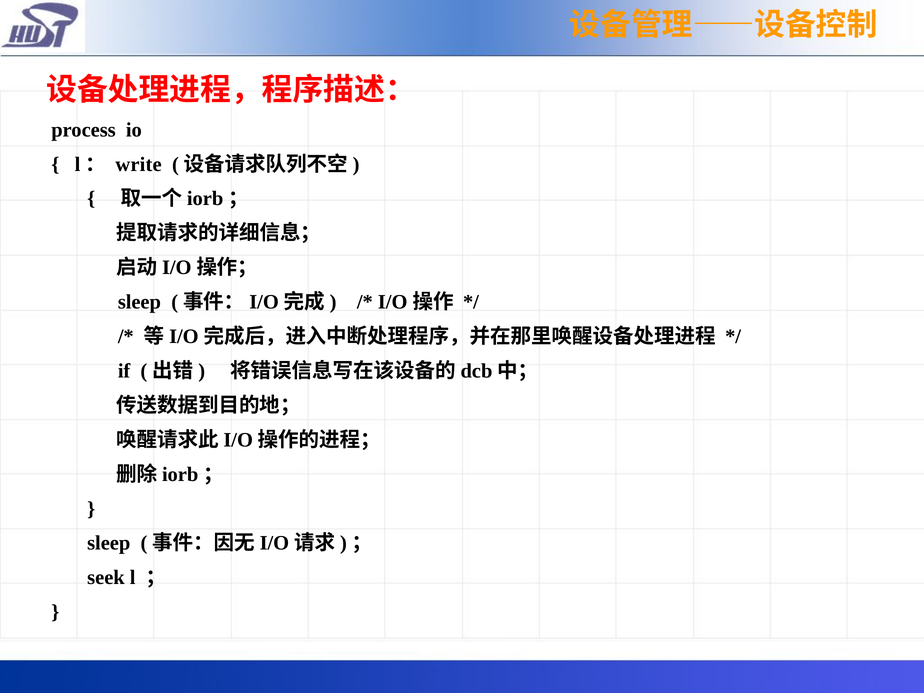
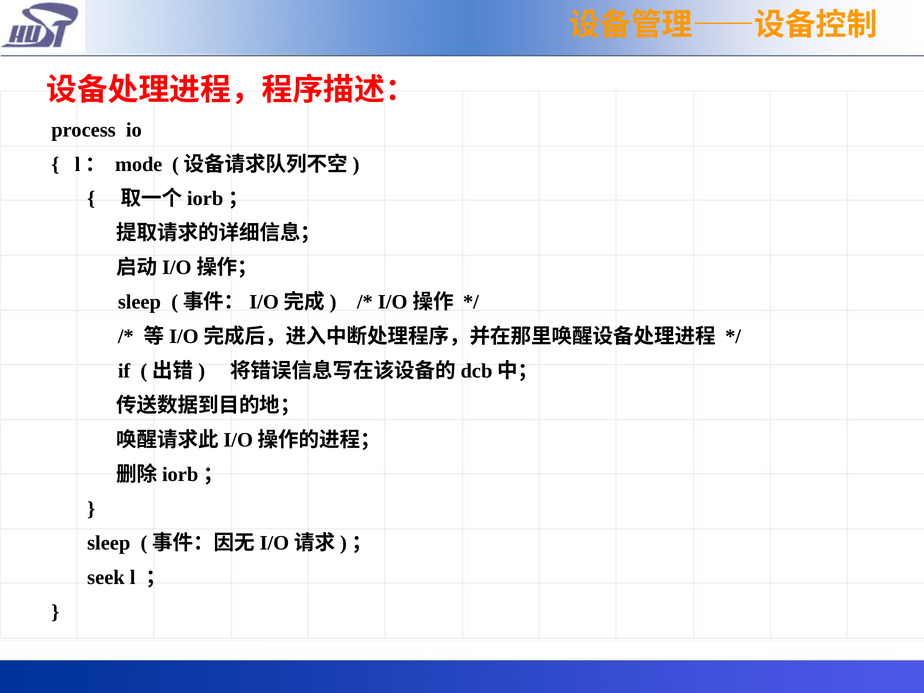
write: write -> mode
